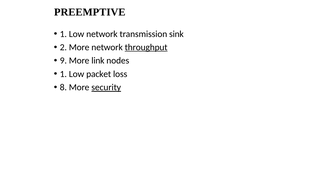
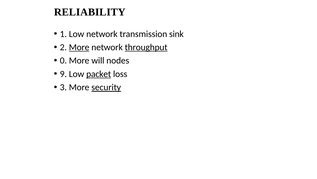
PREEMPTIVE: PREEMPTIVE -> RELIABILITY
More at (79, 47) underline: none -> present
9: 9 -> 0
link: link -> will
1 at (63, 74): 1 -> 9
packet underline: none -> present
8: 8 -> 3
